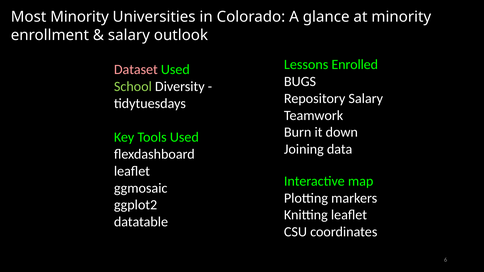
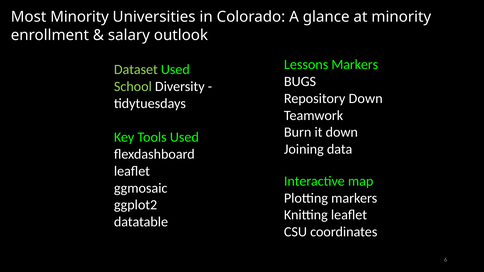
Lessons Enrolled: Enrolled -> Markers
Dataset colour: pink -> light green
Repository Salary: Salary -> Down
